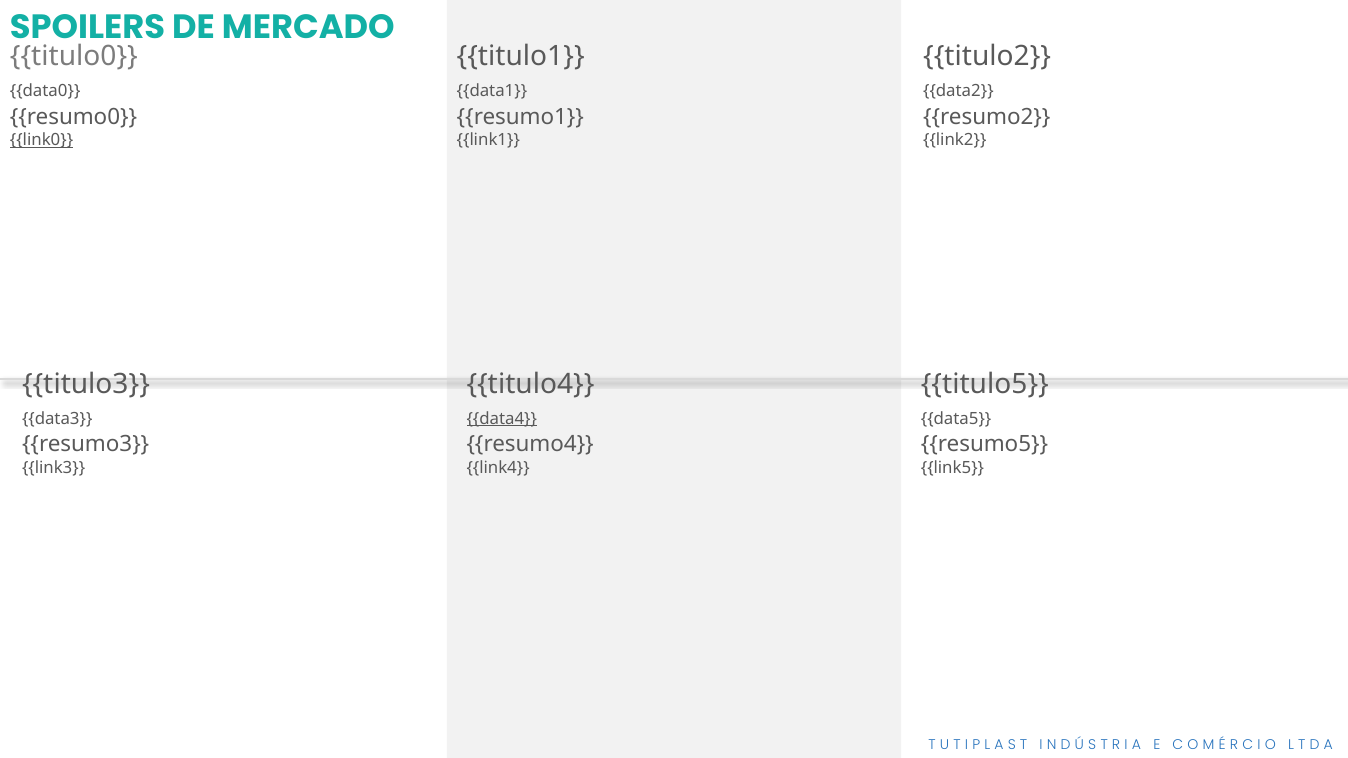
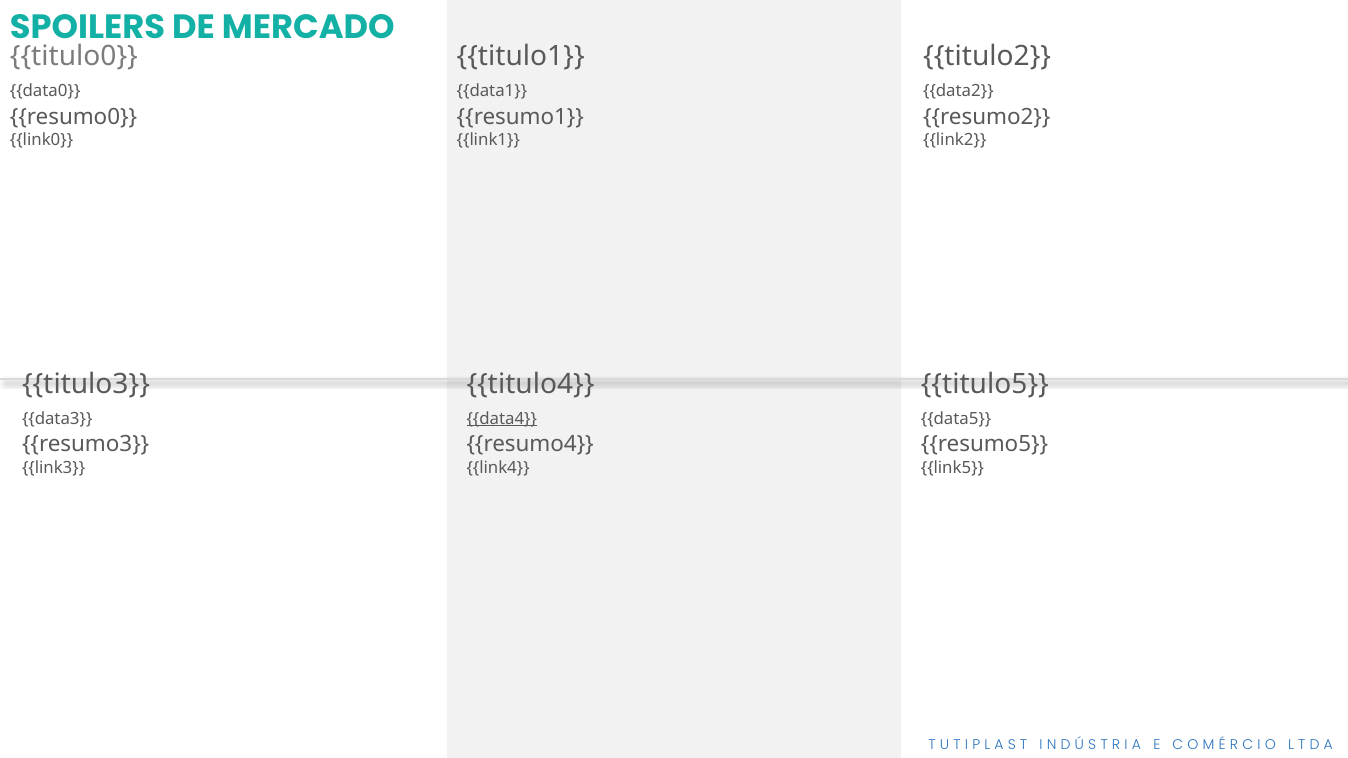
link0 underline: present -> none
